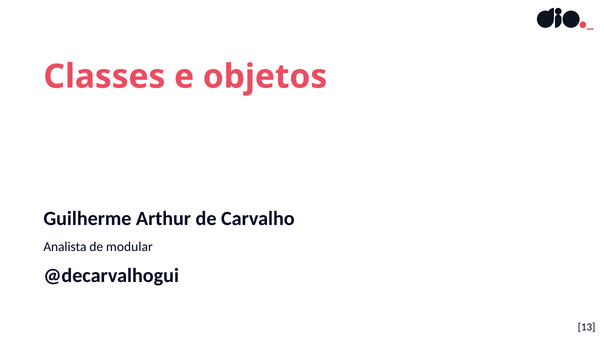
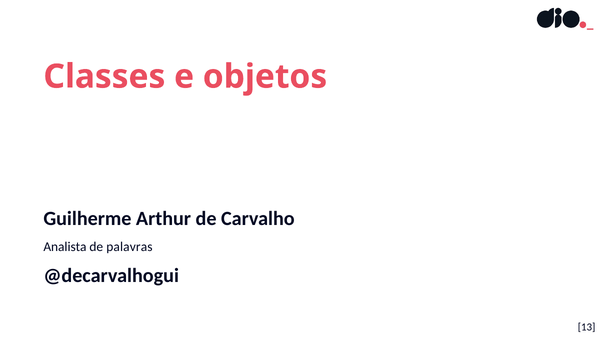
modular: modular -> palavras
